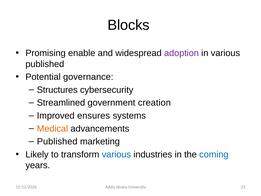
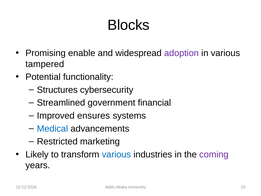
published at (45, 64): published -> tampered
governance: governance -> functionality
creation: creation -> financial
Medical colour: orange -> blue
Published at (57, 141): Published -> Restricted
coming colour: blue -> purple
